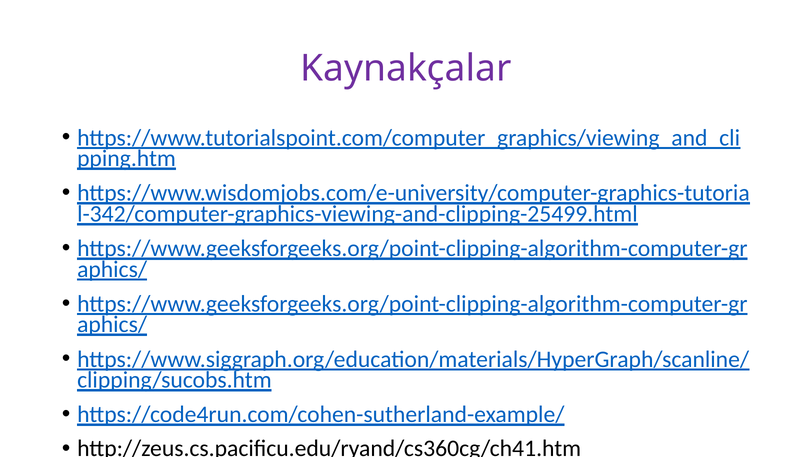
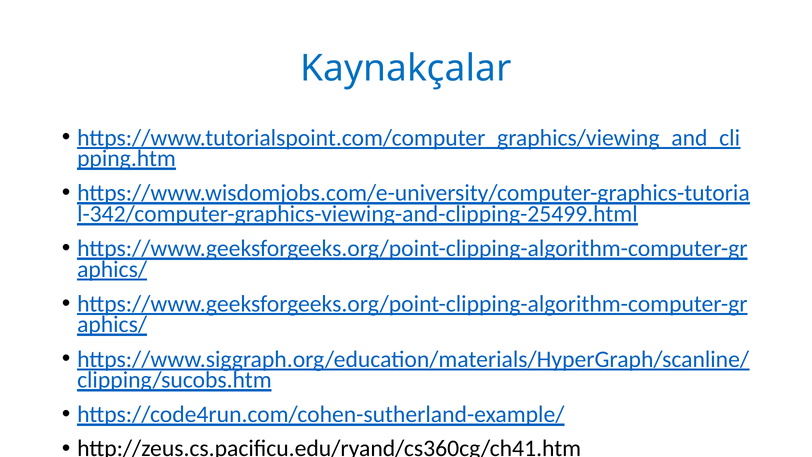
Kaynakçalar colour: purple -> blue
